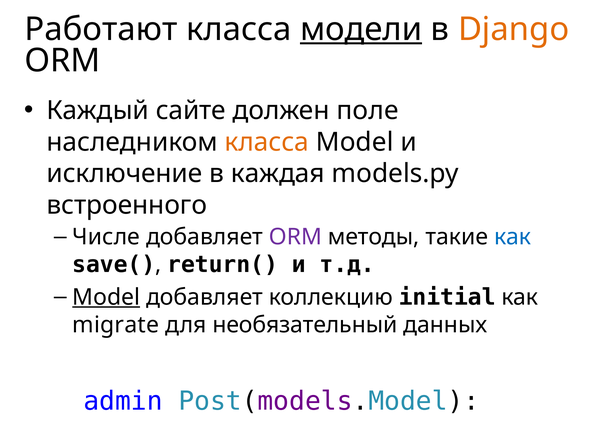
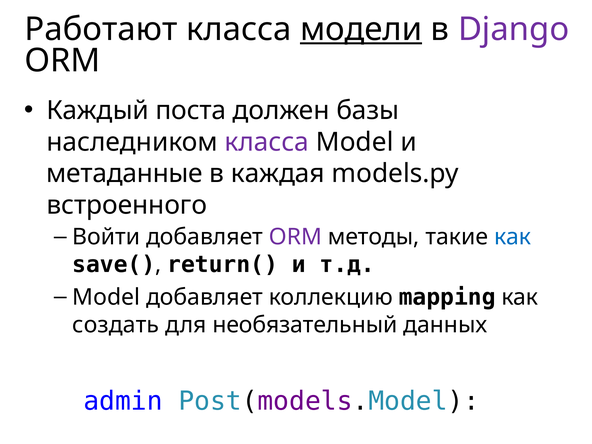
Django colour: orange -> purple
сайте: сайте -> поста
поле: поле -> базы
класса at (267, 142) colour: orange -> purple
исключение: исключение -> метаданные
Числе: Числе -> Войти
Model at (106, 297) underline: present -> none
initial: initial -> mapping
migrate: migrate -> создать
